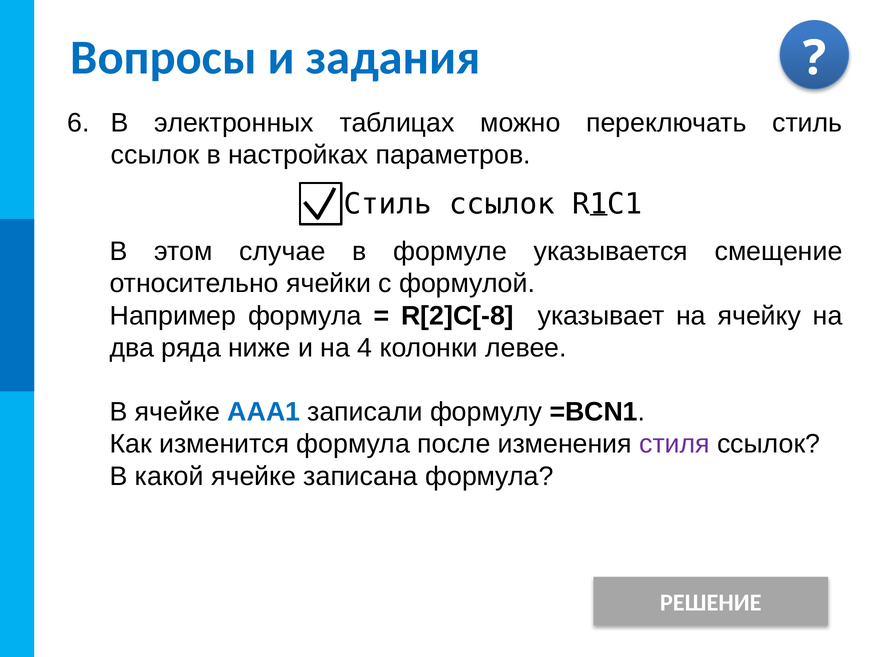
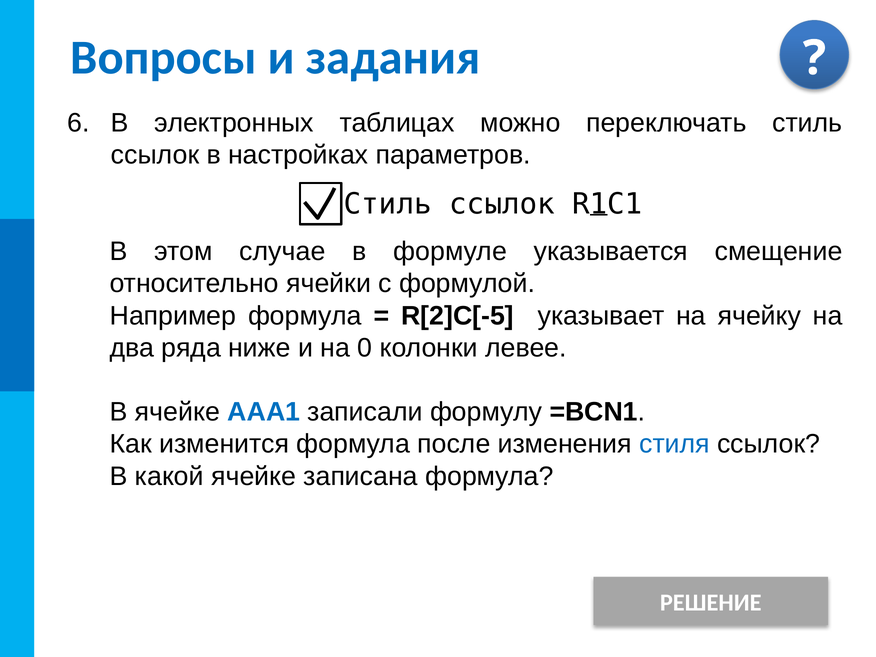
R[2]C[-8: R[2]C[-8 -> R[2]C[-5
4: 4 -> 0
стиля colour: purple -> blue
